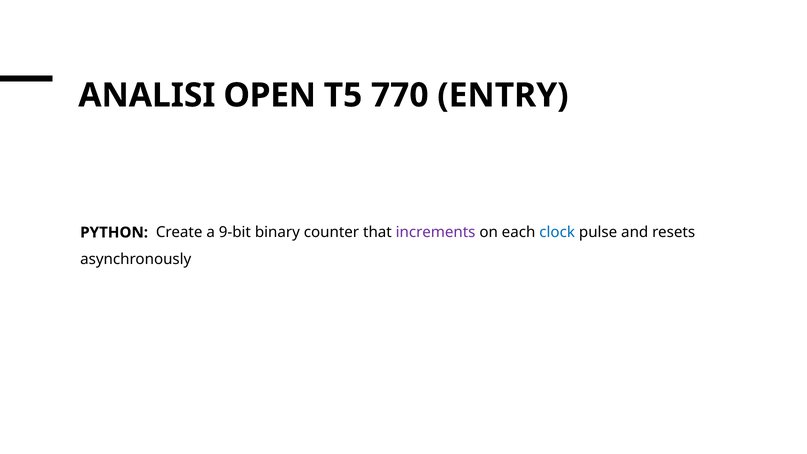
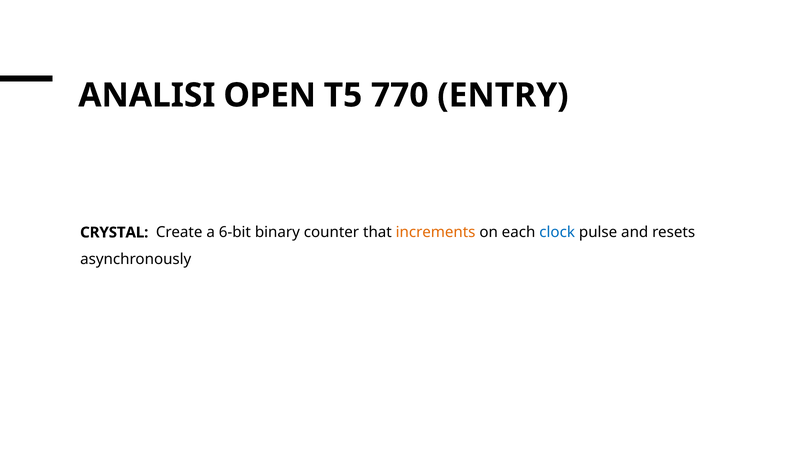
PYTHON: PYTHON -> CRYSTAL
9-bit: 9-bit -> 6-bit
increments colour: purple -> orange
